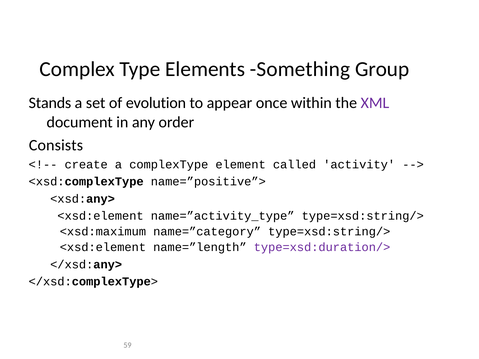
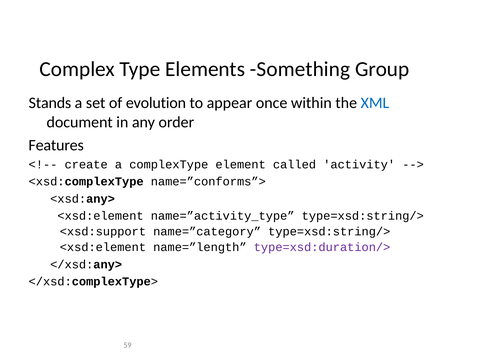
XML colour: purple -> blue
Consists: Consists -> Features
name=”positive”>: name=”positive”> -> name=”conforms”>
<xsd:maximum: <xsd:maximum -> <xsd:support
